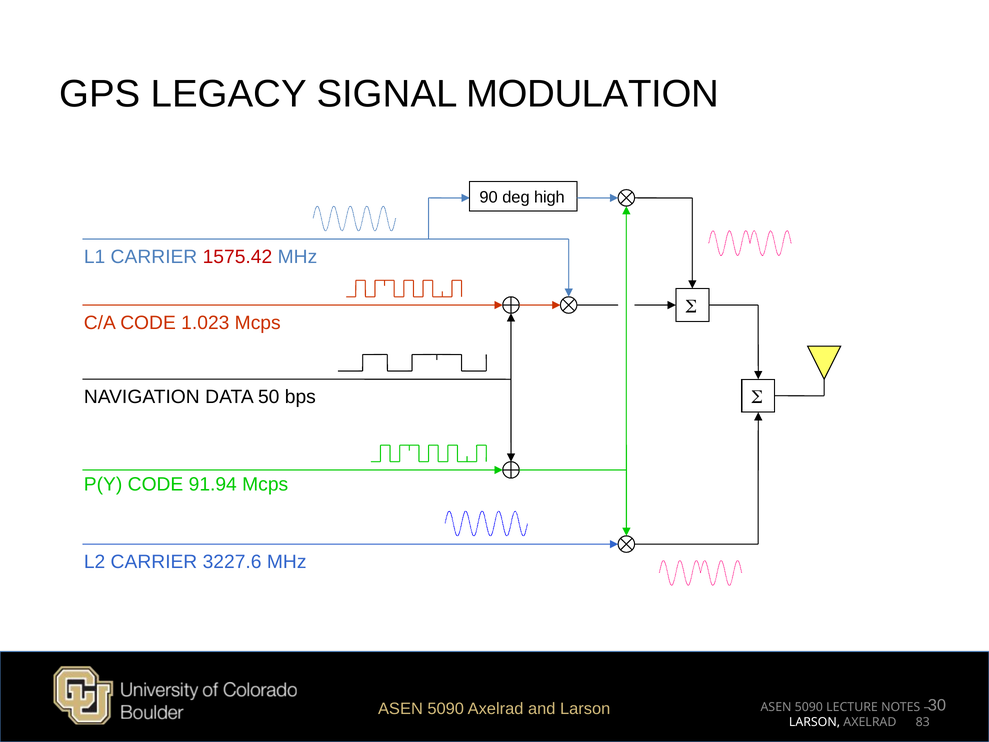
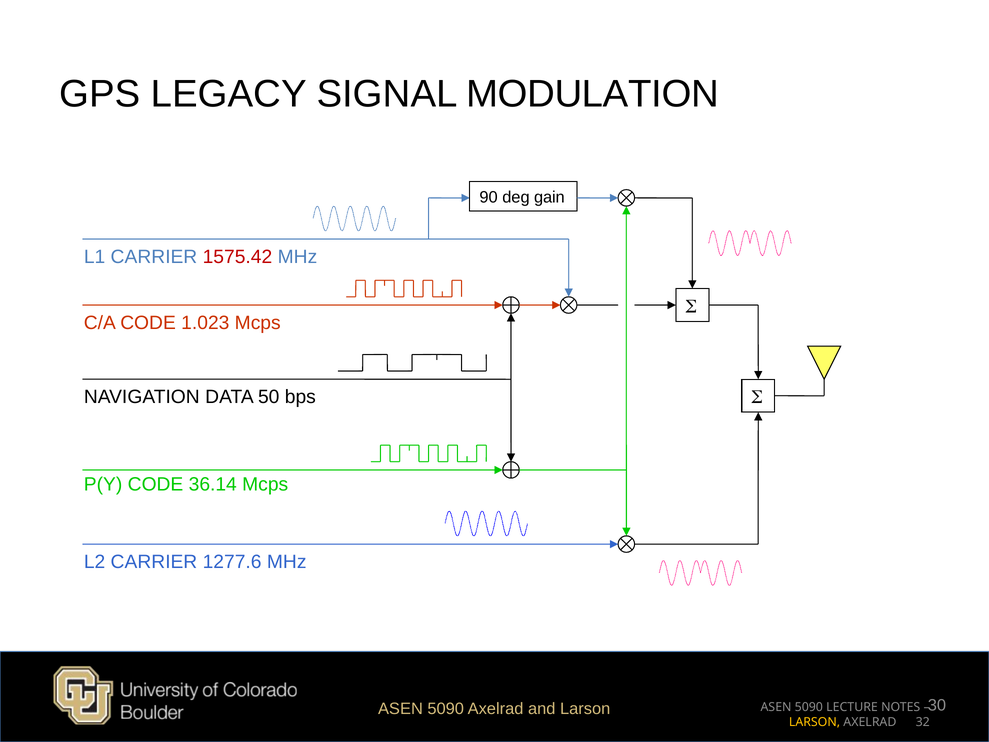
high: high -> gain
91.94: 91.94 -> 36.14
3227.6: 3227.6 -> 1277.6
LARSON at (815, 722) colour: white -> yellow
83: 83 -> 32
